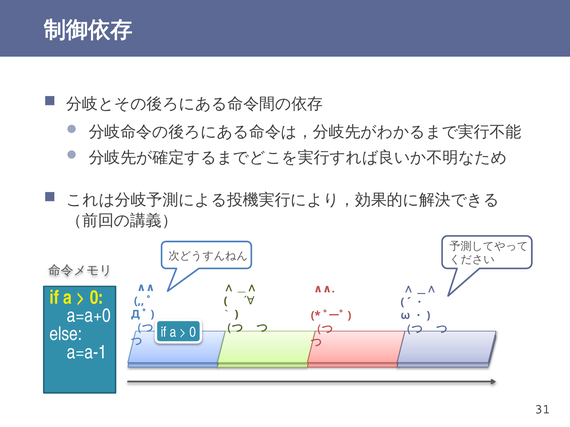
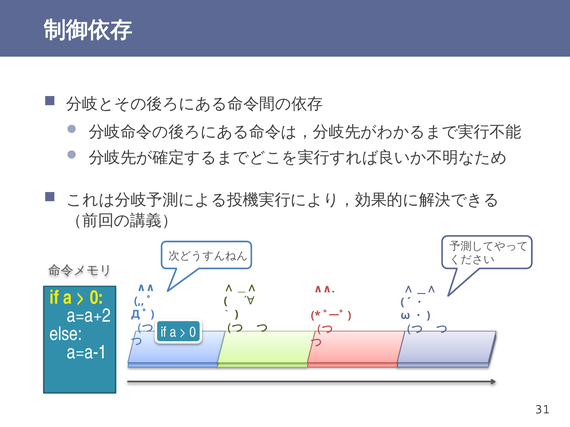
a=a+0: a=a+0 -> a=a+2
